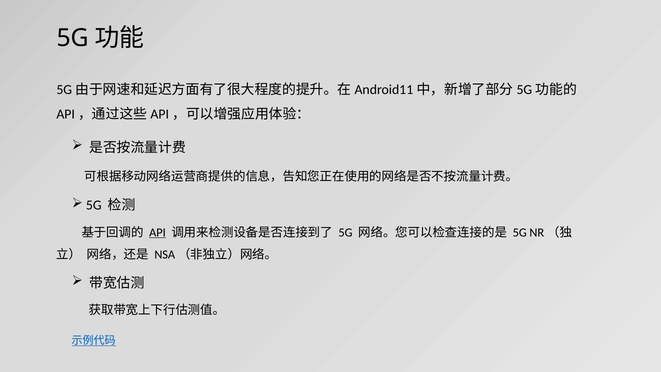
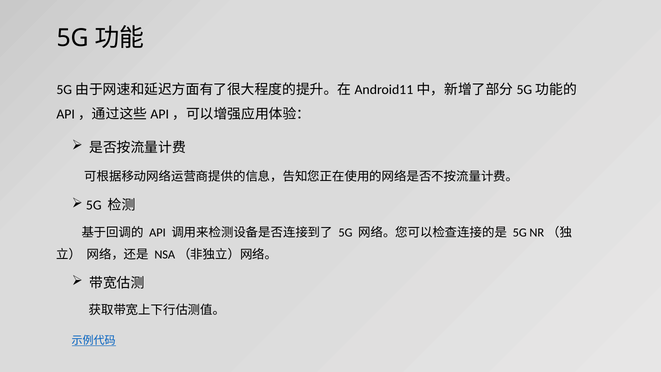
API underline: present -> none
